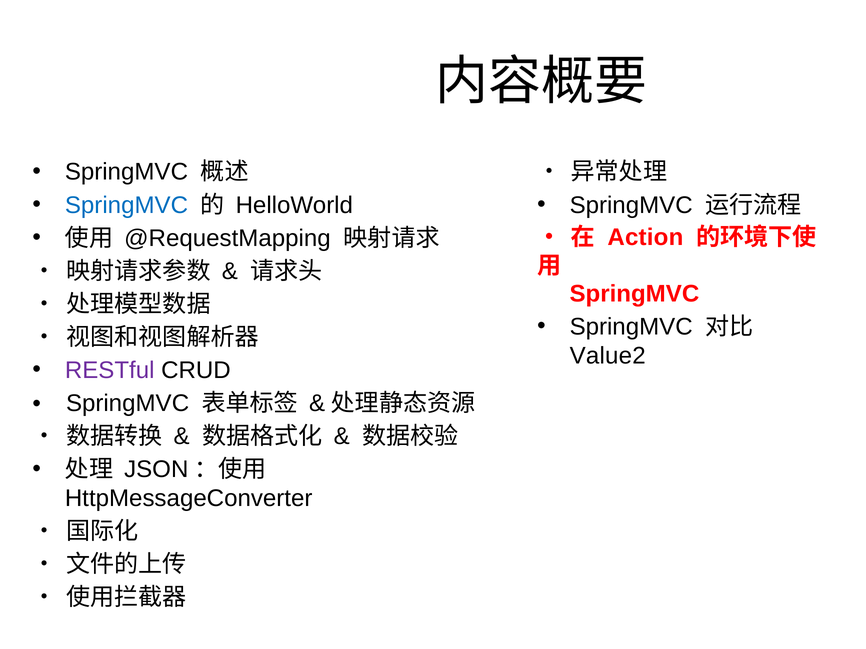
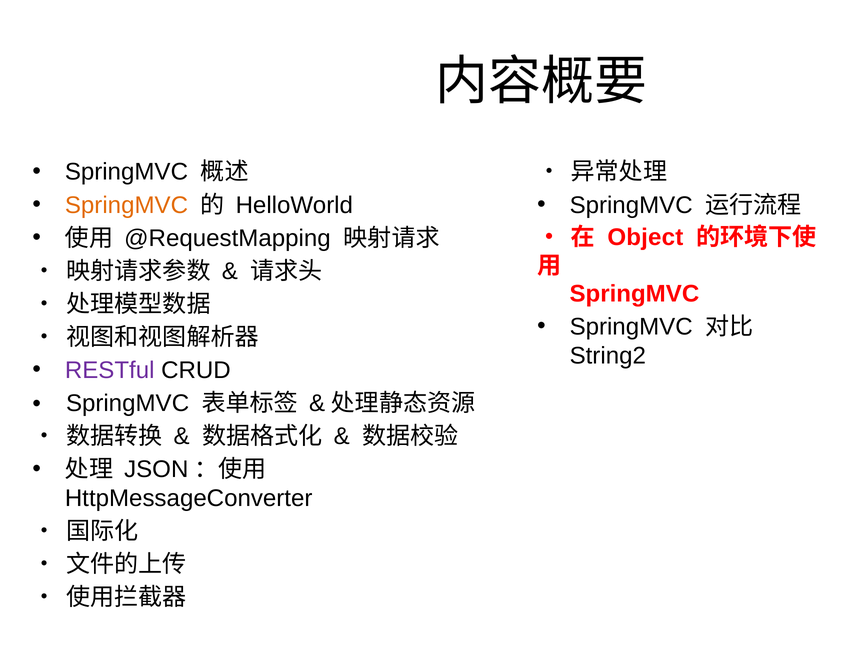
SpringMVC at (126, 205) colour: blue -> orange
Action: Action -> Object
Value2: Value2 -> String2
